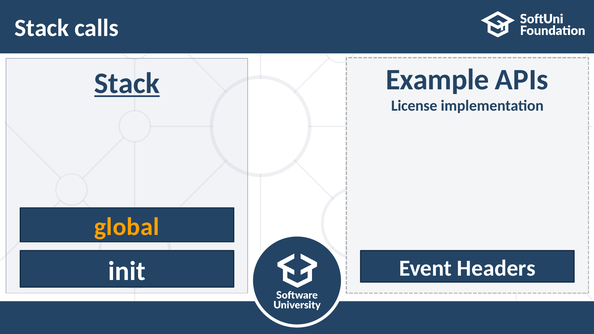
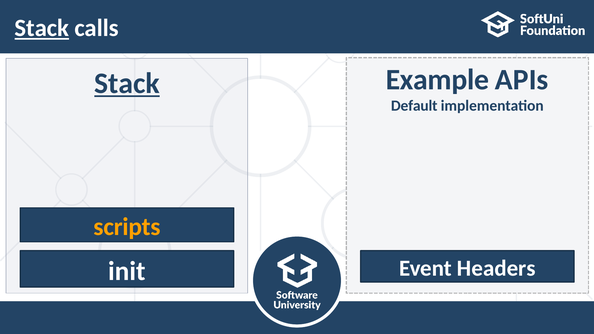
Stack at (42, 28) underline: none -> present
License: License -> Default
global: global -> scripts
